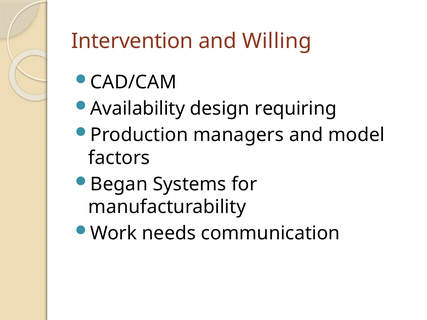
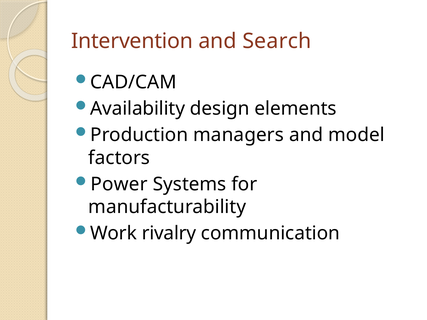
Willing: Willing -> Search
requiring: requiring -> elements
Began: Began -> Power
needs: needs -> rivalry
